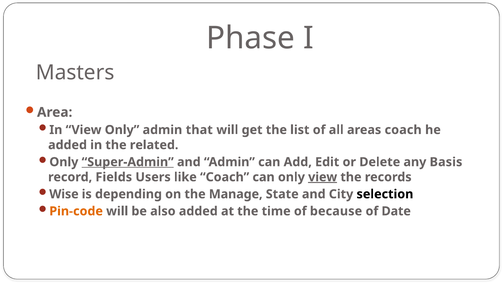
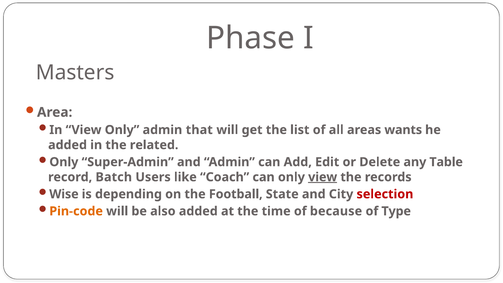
areas coach: coach -> wants
Super-Admin underline: present -> none
Basis: Basis -> Table
Fields: Fields -> Batch
Manage: Manage -> Football
selection colour: black -> red
Date: Date -> Type
